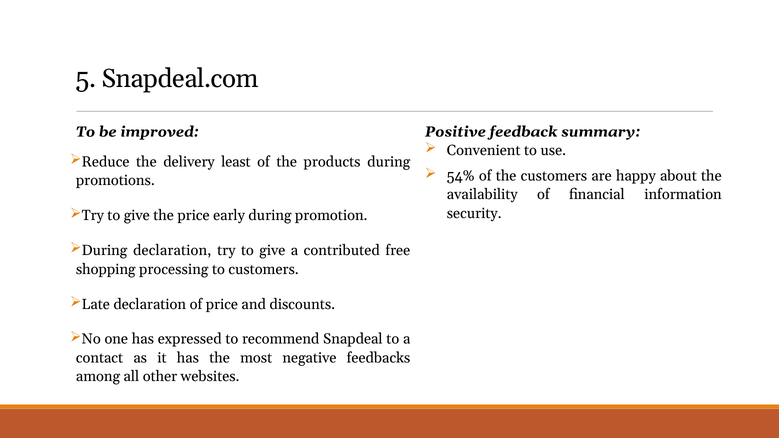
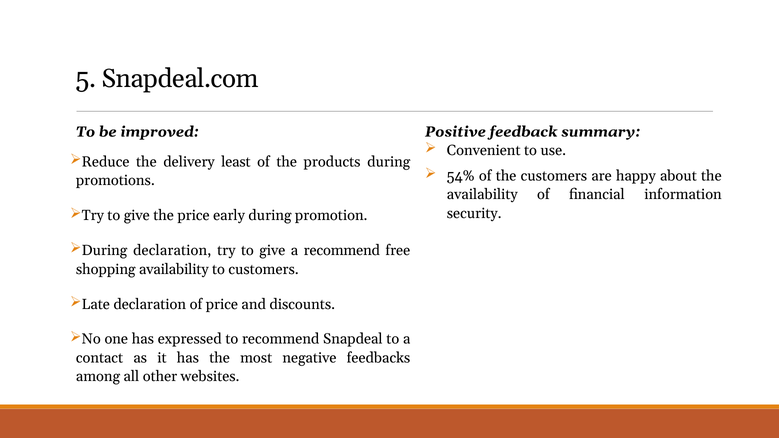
a contributed: contributed -> recommend
shopping processing: processing -> availability
